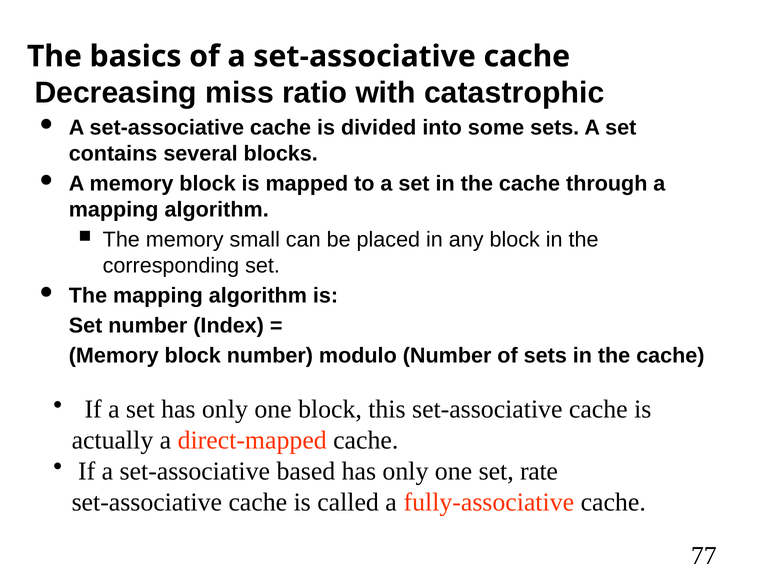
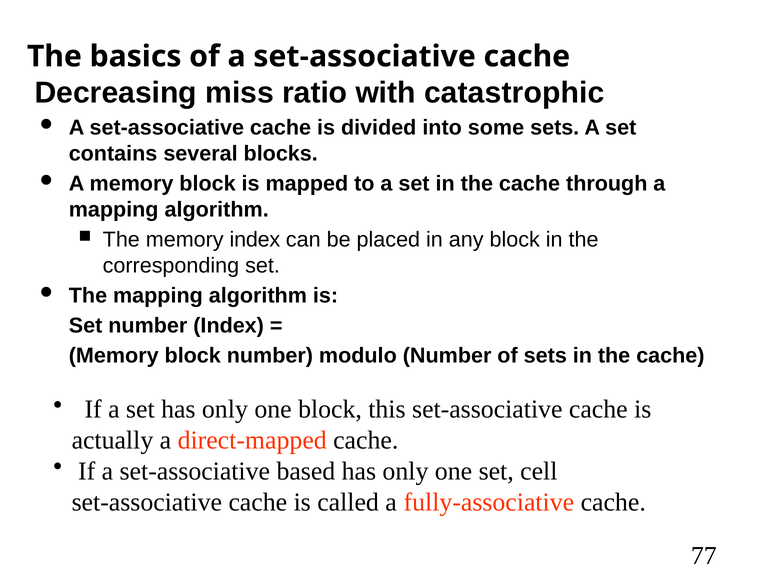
memory small: small -> index
rate: rate -> cell
